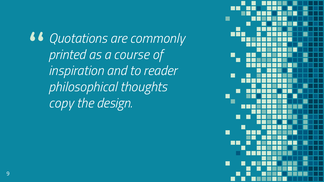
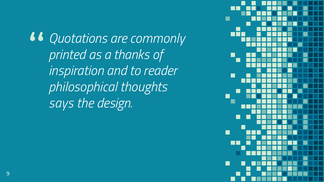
course: course -> thanks
copy: copy -> says
